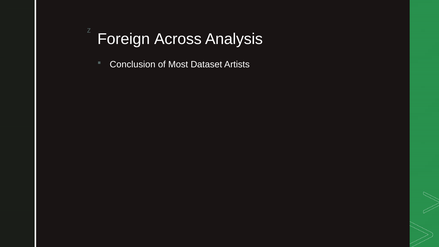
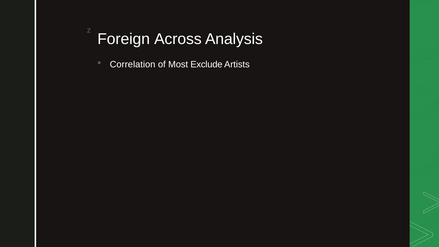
Conclusion: Conclusion -> Correlation
Dataset: Dataset -> Exclude
